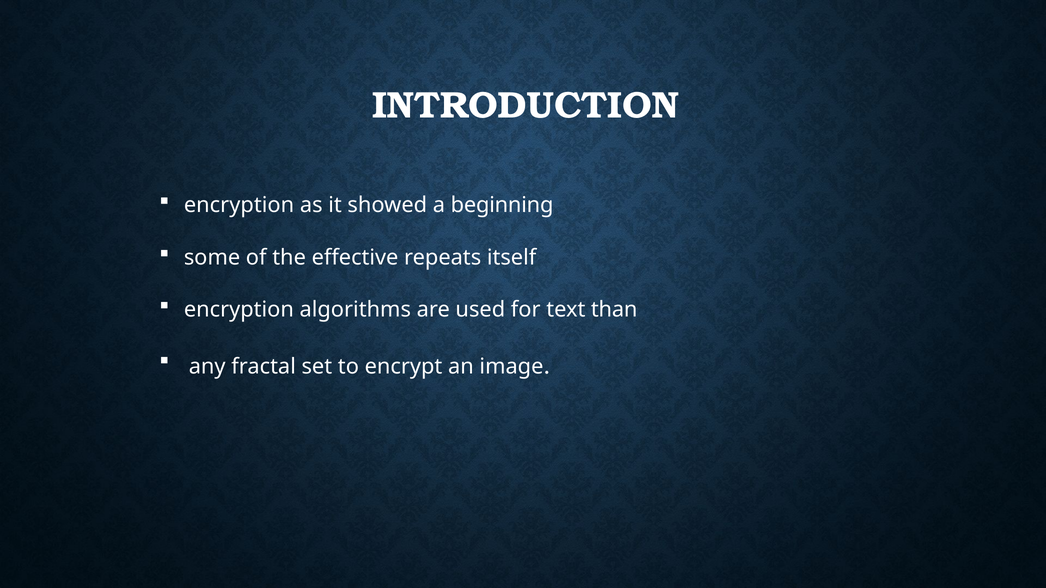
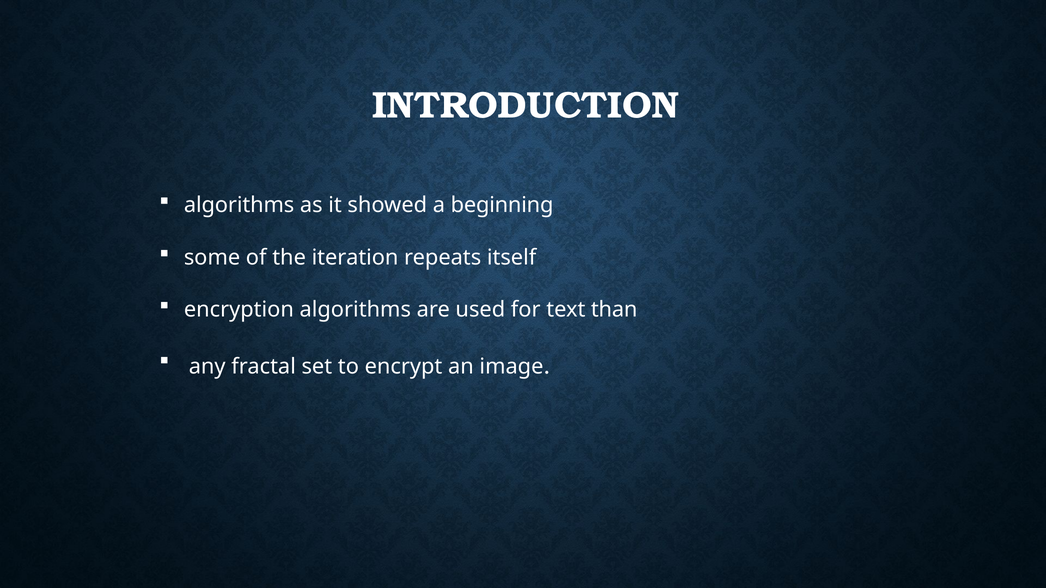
encryption at (239, 205): encryption -> algorithms
effective: effective -> iteration
